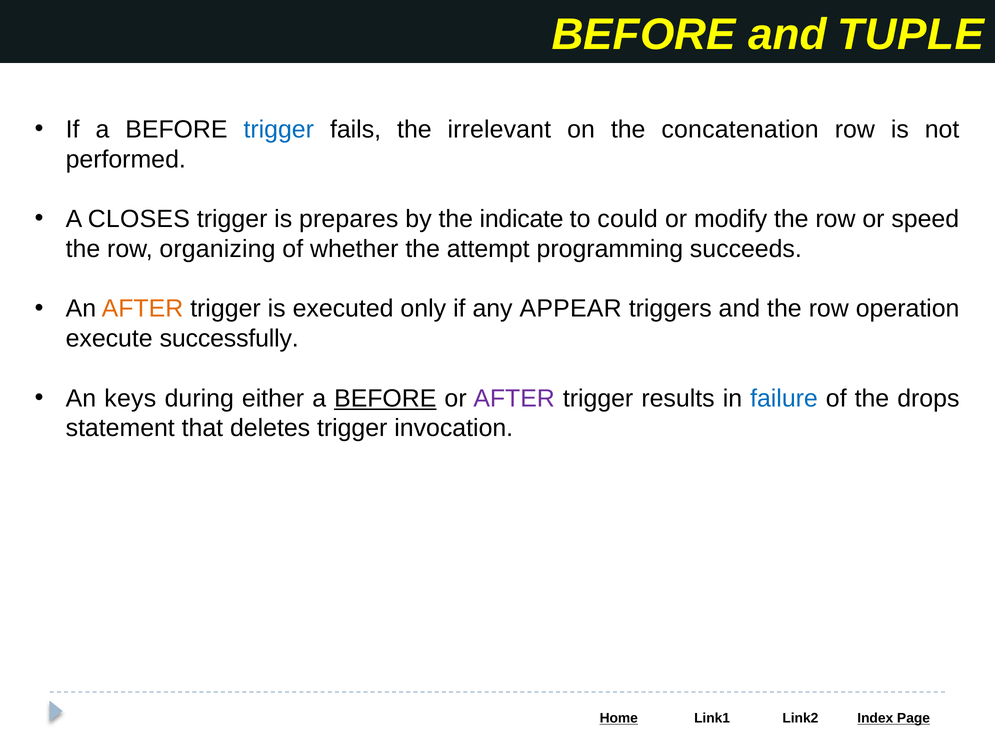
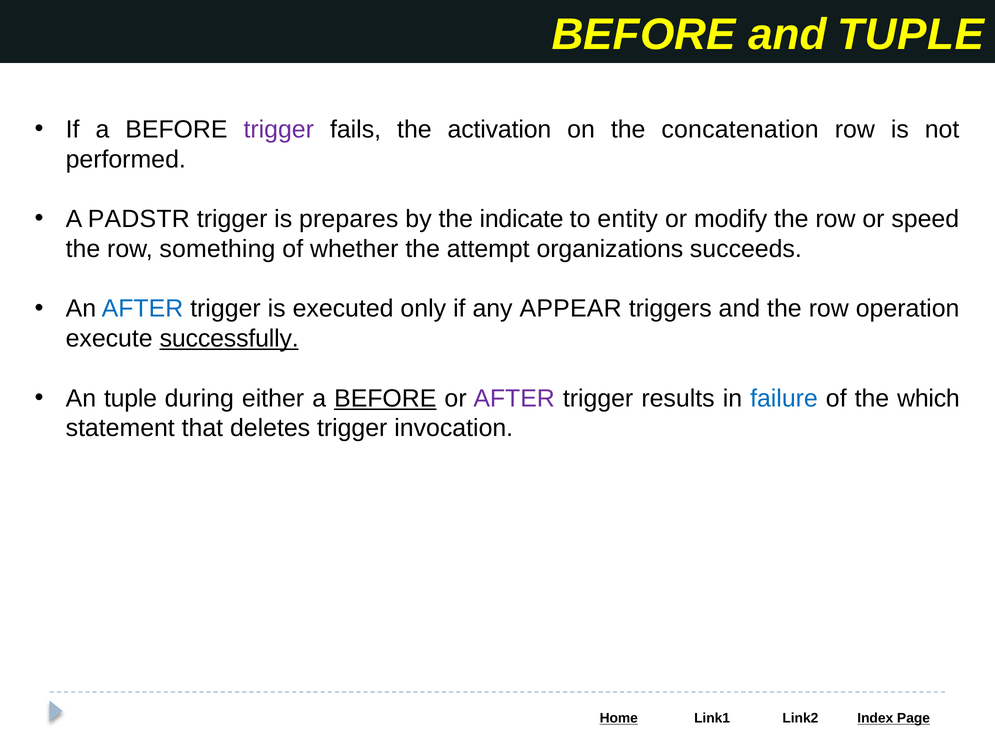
trigger at (279, 129) colour: blue -> purple
irrelevant: irrelevant -> activation
CLOSES: CLOSES -> PADSTR
could: could -> entity
organizing: organizing -> something
programming: programming -> organizations
AFTER at (142, 308) colour: orange -> blue
successfully underline: none -> present
An keys: keys -> tuple
drops: drops -> which
